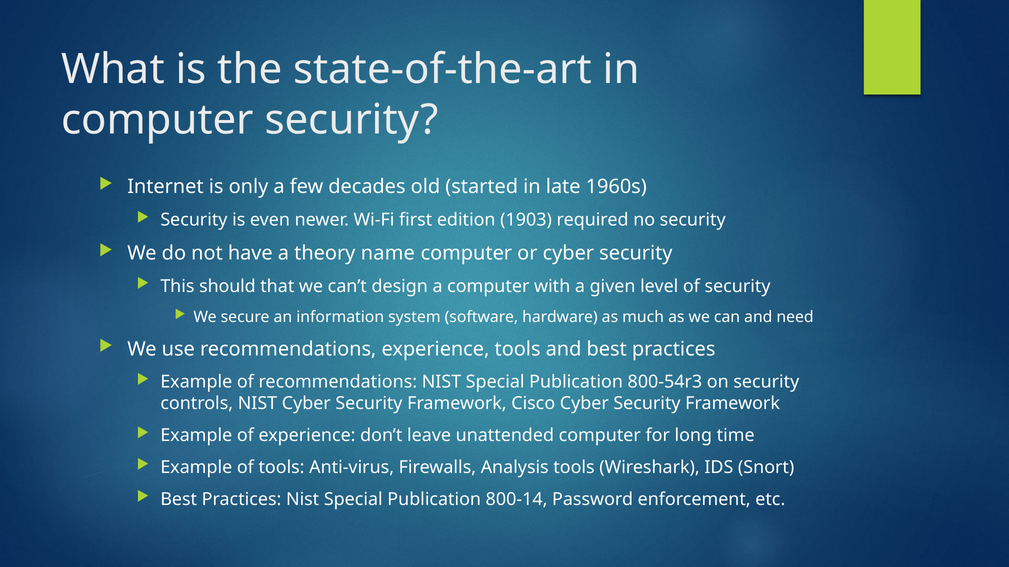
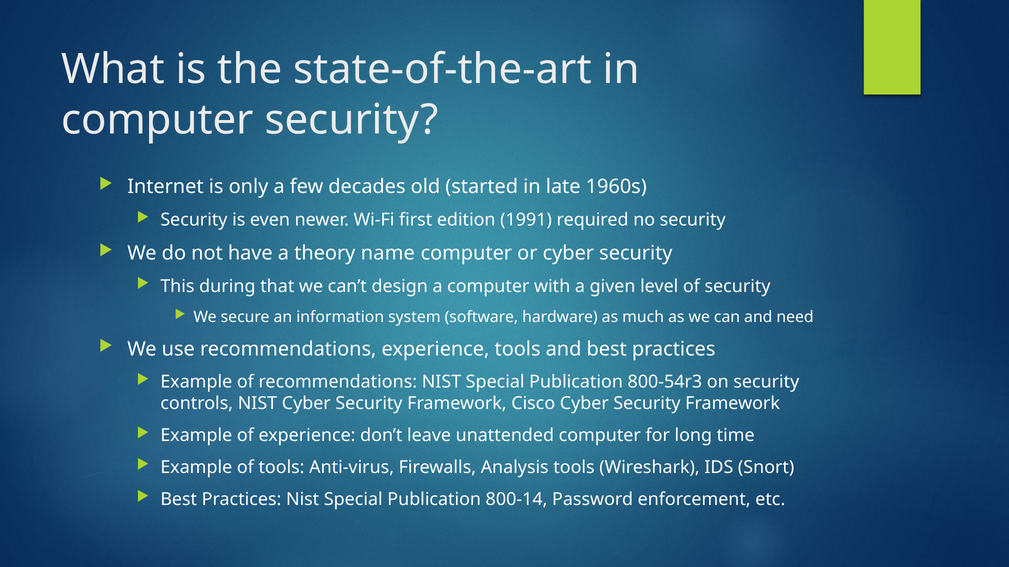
1903: 1903 -> 1991
should: should -> during
